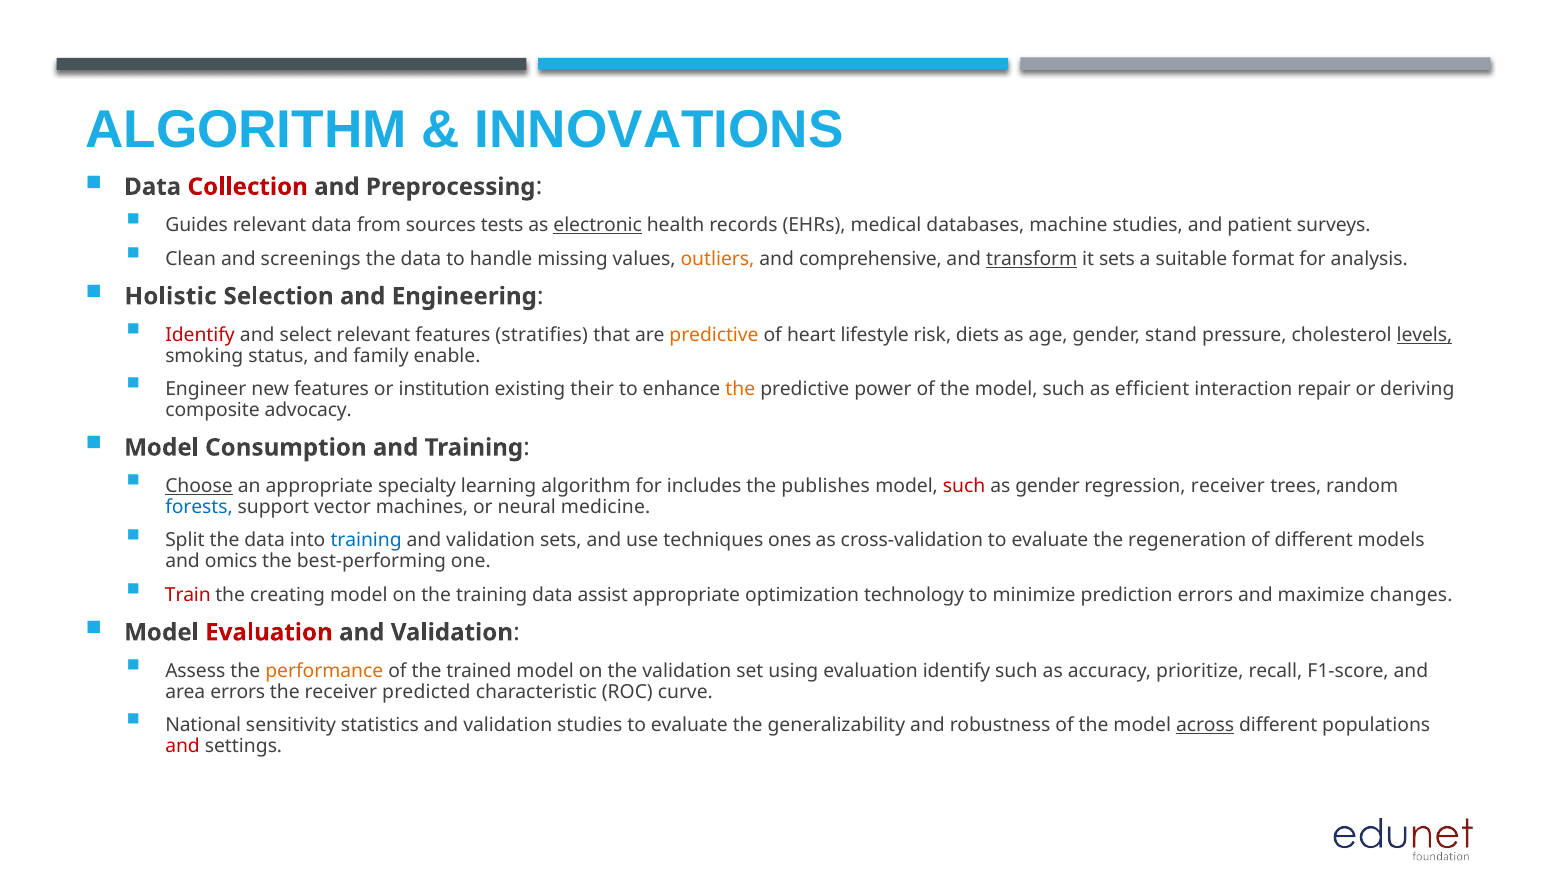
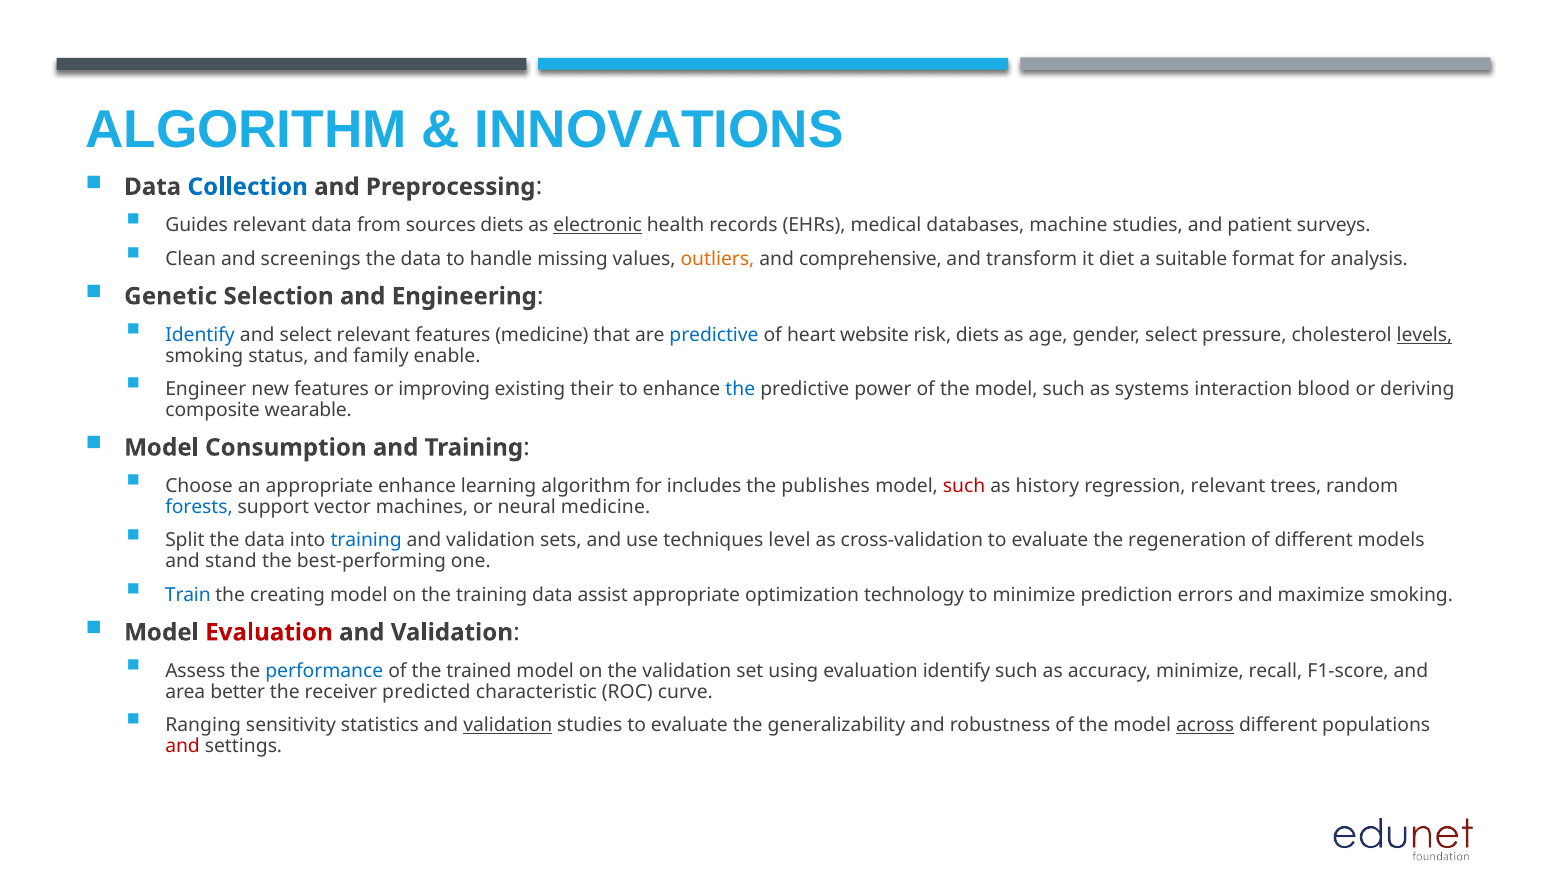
Collection colour: red -> blue
sources tests: tests -> diets
transform underline: present -> none
it sets: sets -> diet
Holistic: Holistic -> Genetic
Identify at (200, 335) colour: red -> blue
features stratifies: stratifies -> medicine
predictive at (714, 335) colour: orange -> blue
lifestyle: lifestyle -> website
gender stand: stand -> select
institution: institution -> improving
the at (740, 389) colour: orange -> blue
efficient: efficient -> systems
repair: repair -> blood
advocacy: advocacy -> wearable
Choose underline: present -> none
appropriate specialty: specialty -> enhance
as gender: gender -> history
regression receiver: receiver -> relevant
ones: ones -> level
omics: omics -> stand
Train colour: red -> blue
maximize changes: changes -> smoking
performance colour: orange -> blue
accuracy prioritize: prioritize -> minimize
area errors: errors -> better
National: National -> Ranging
validation at (508, 726) underline: none -> present
